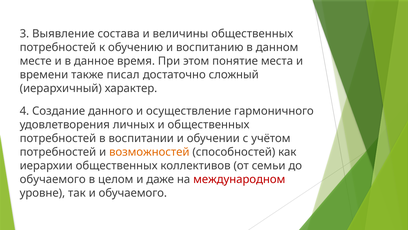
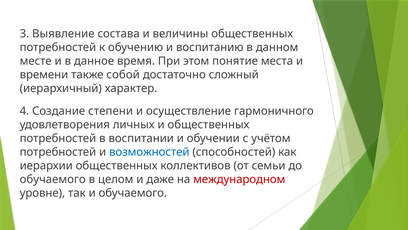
писал: писал -> собой
данного: данного -> степени
возможностей colour: orange -> blue
